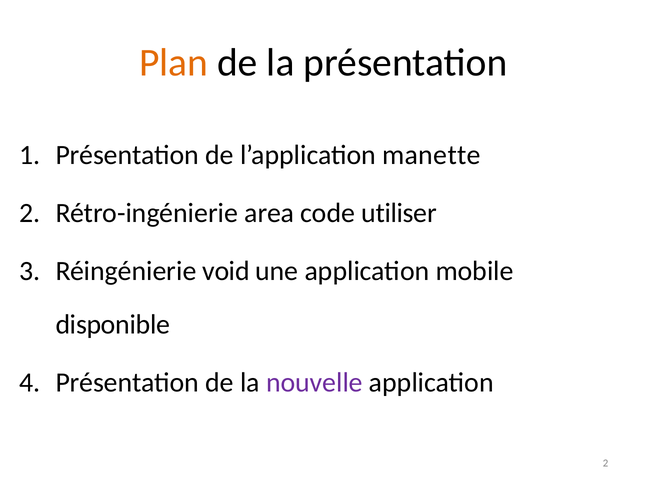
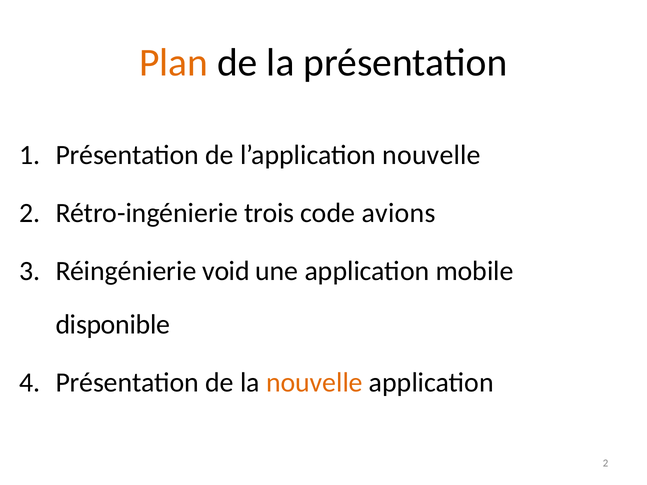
l’application manette: manette -> nouvelle
area: area -> trois
utiliser: utiliser -> avions
nouvelle at (314, 383) colour: purple -> orange
